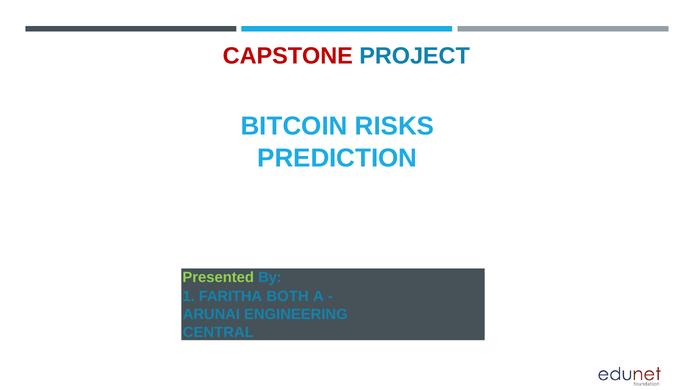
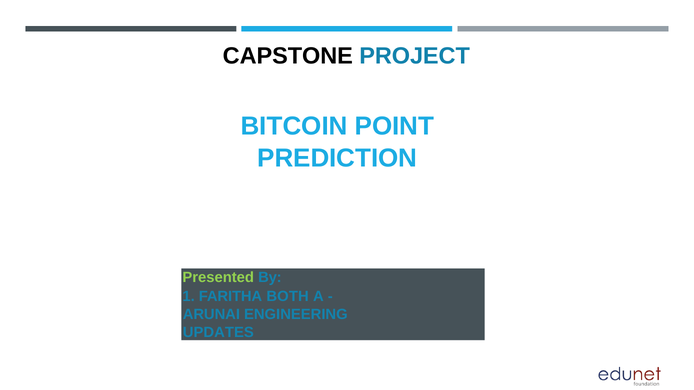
CAPSTONE colour: red -> black
RISKS: RISKS -> POINT
CENTRAL: CENTRAL -> UPDATES
